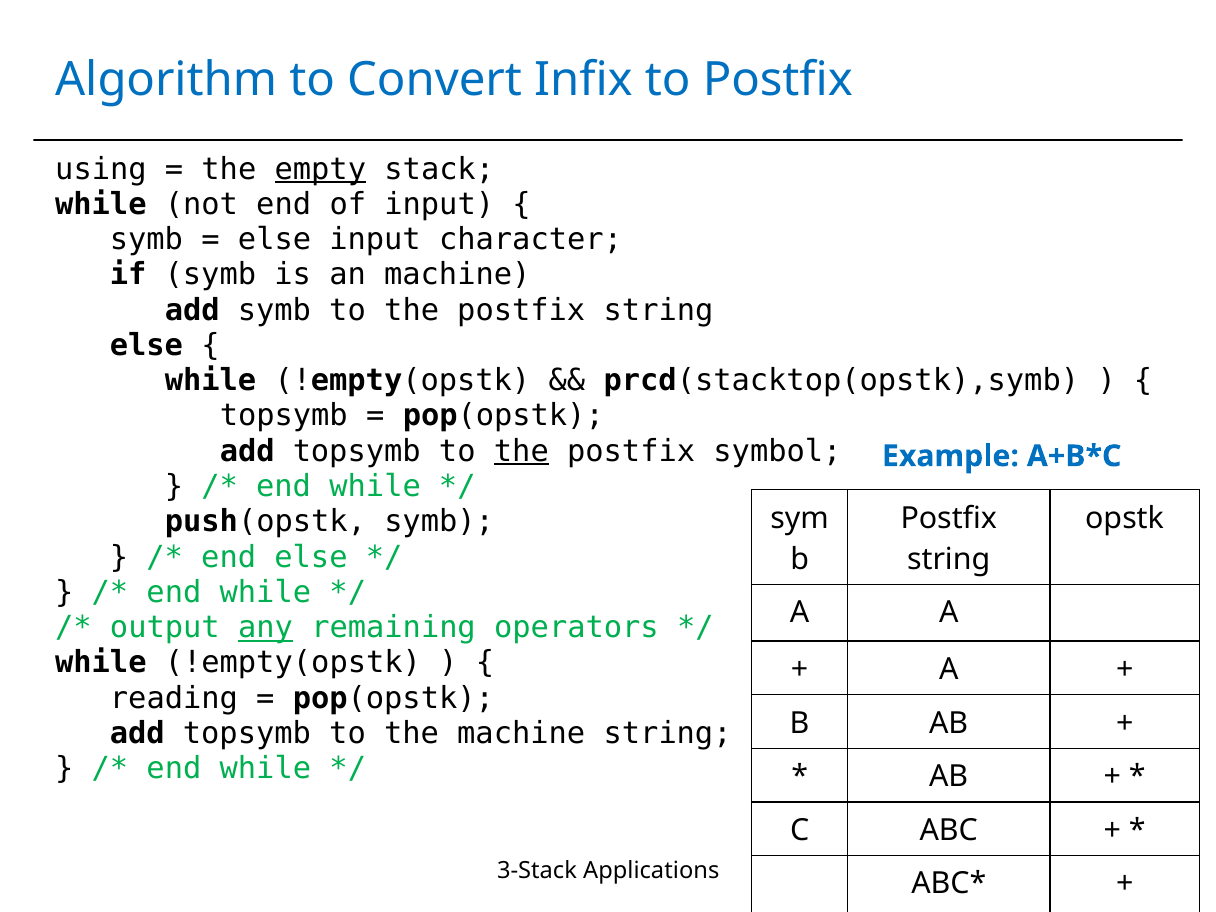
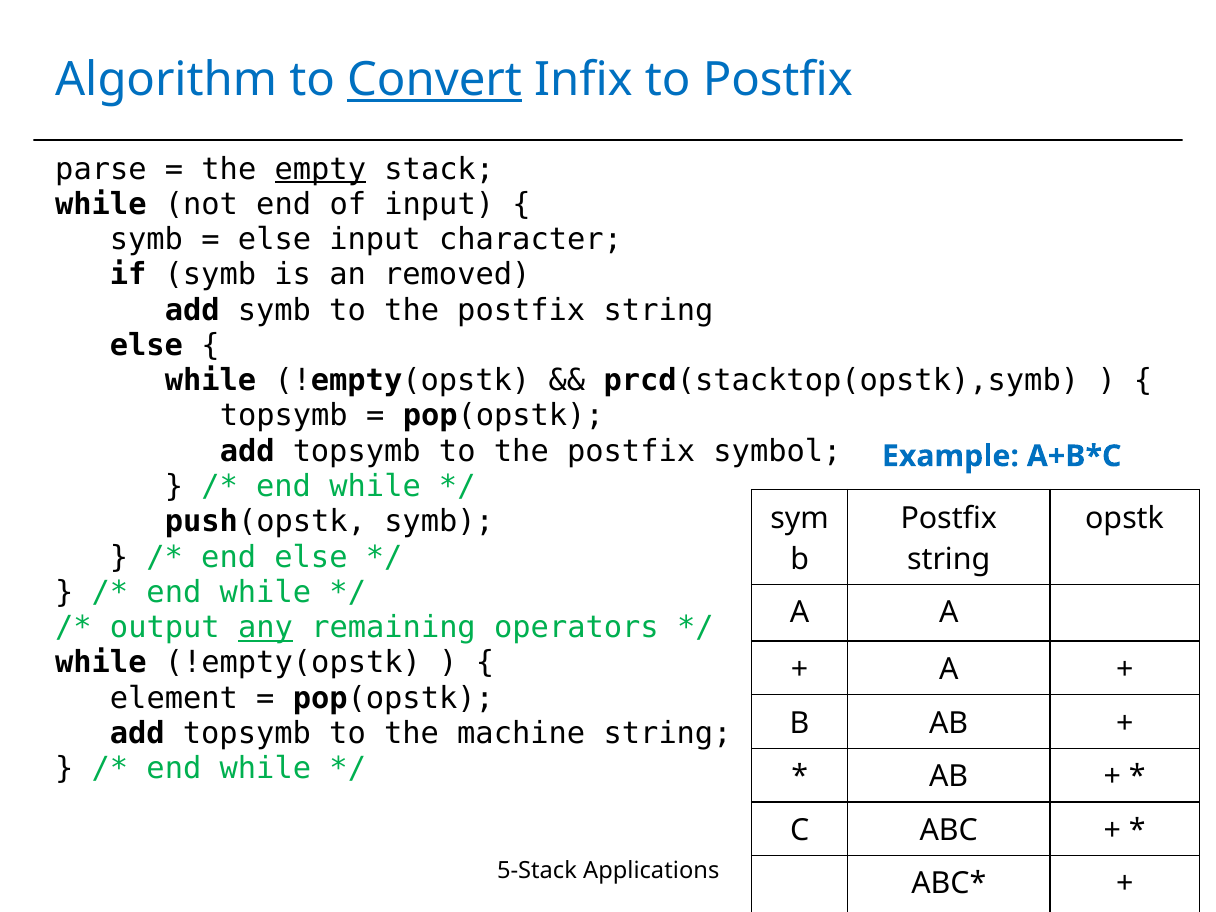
Convert underline: none -> present
using: using -> parse
an machine: machine -> removed
the at (521, 451) underline: present -> none
reading: reading -> element
3-Stack: 3-Stack -> 5-Stack
